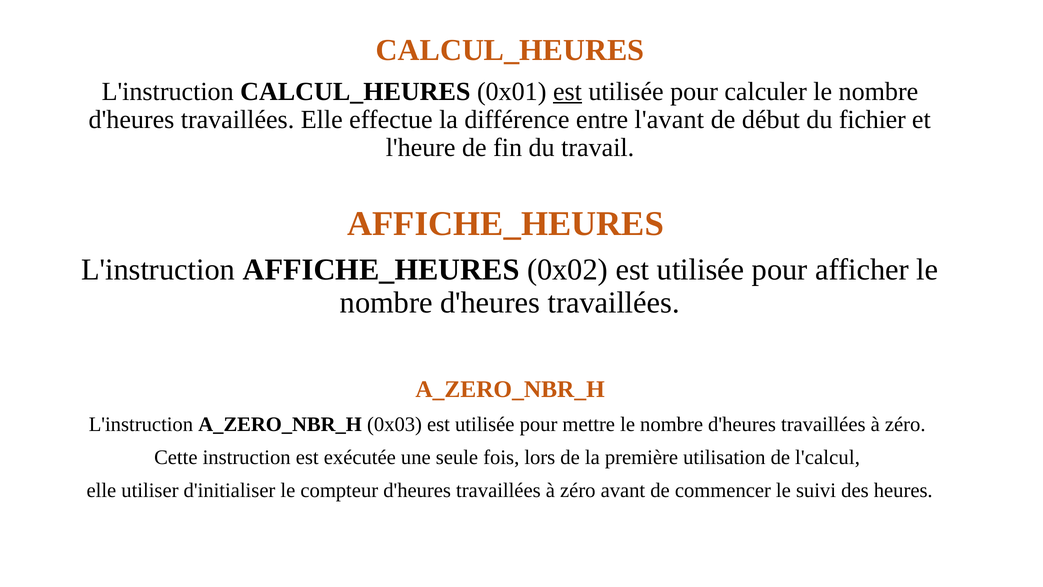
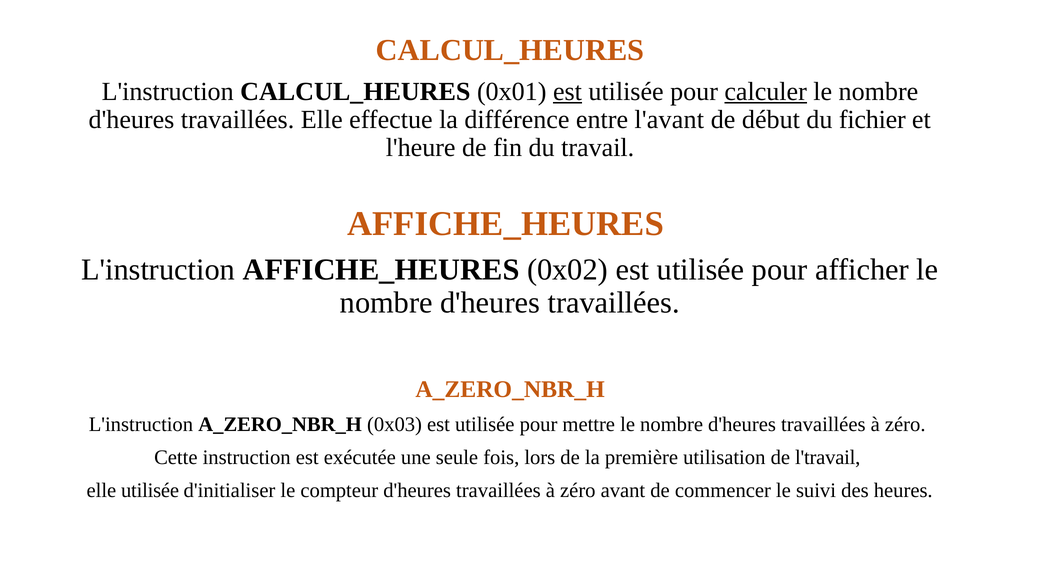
calculer underline: none -> present
l'calcul: l'calcul -> l'travail
elle utiliser: utiliser -> utilisée
